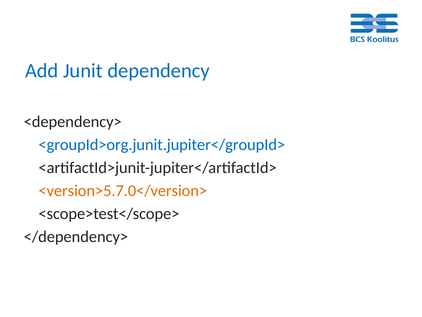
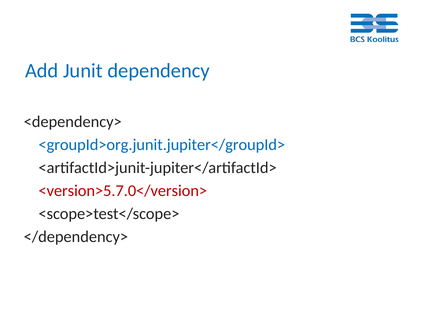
<version>5.7.0</version> colour: orange -> red
